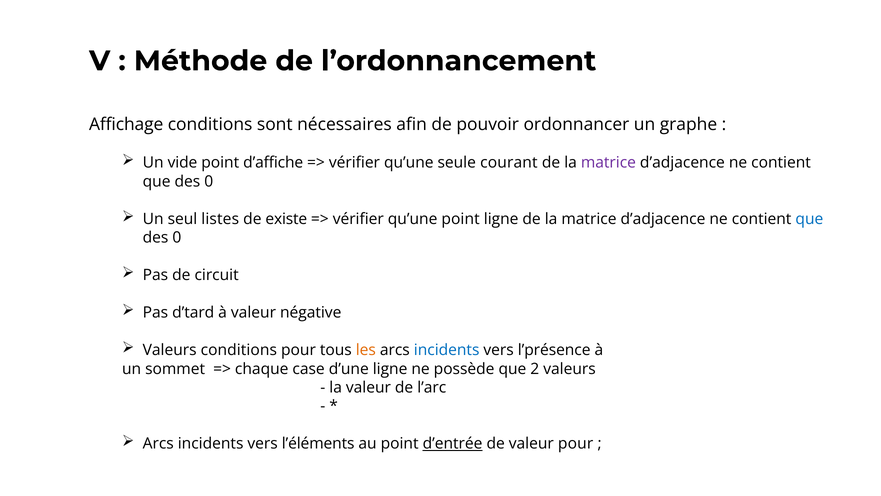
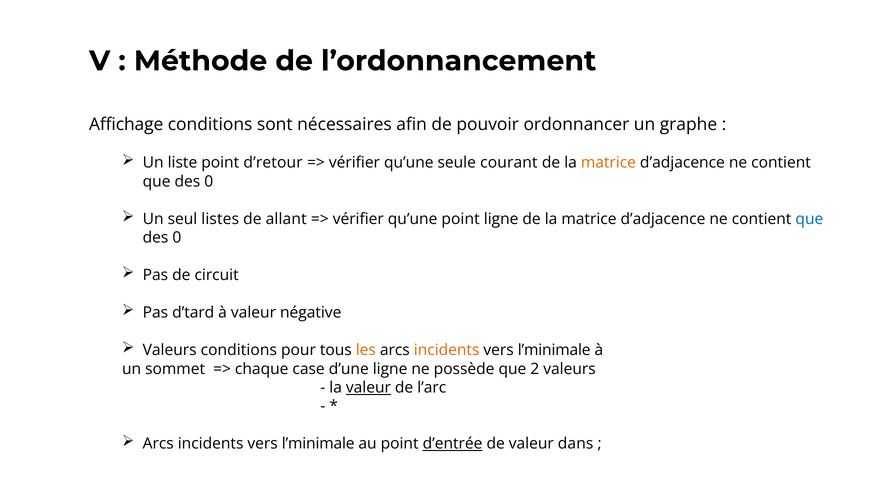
vide: vide -> liste
d’affiche: d’affiche -> d’retour
matrice at (608, 163) colour: purple -> orange
existe: existe -> allant
incidents at (447, 350) colour: blue -> orange
l’présence at (554, 350): l’présence -> l’minimale
valeur at (368, 387) underline: none -> present
l’éléments at (318, 443): l’éléments -> l’minimale
valeur pour: pour -> dans
